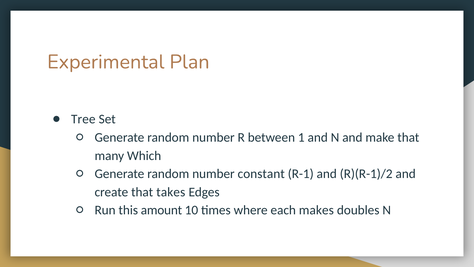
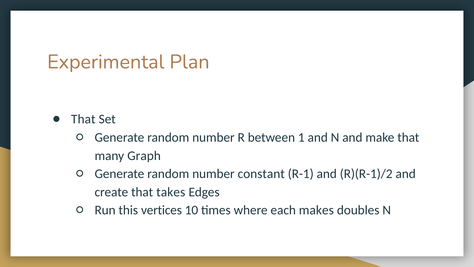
Tree at (83, 119): Tree -> That
Which: Which -> Graph
amount: amount -> vertices
